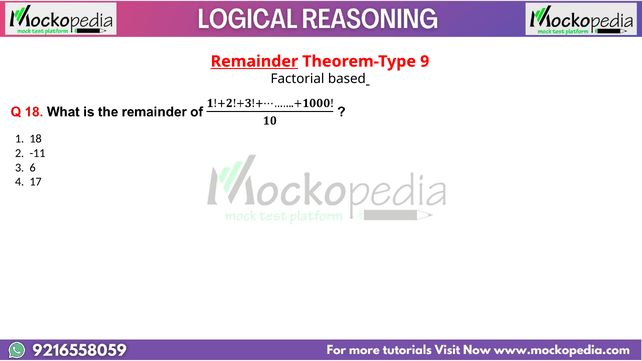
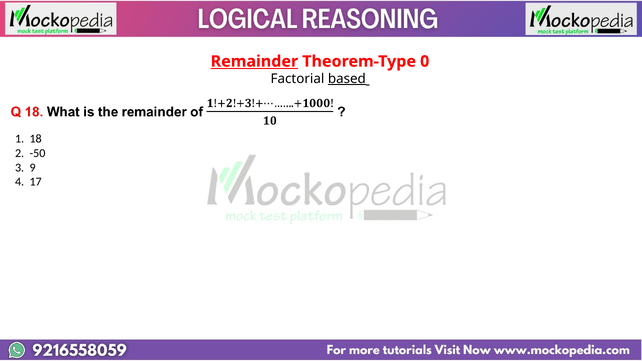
9: 9 -> 0
based underline: none -> present
-11: -11 -> -50
6: 6 -> 9
